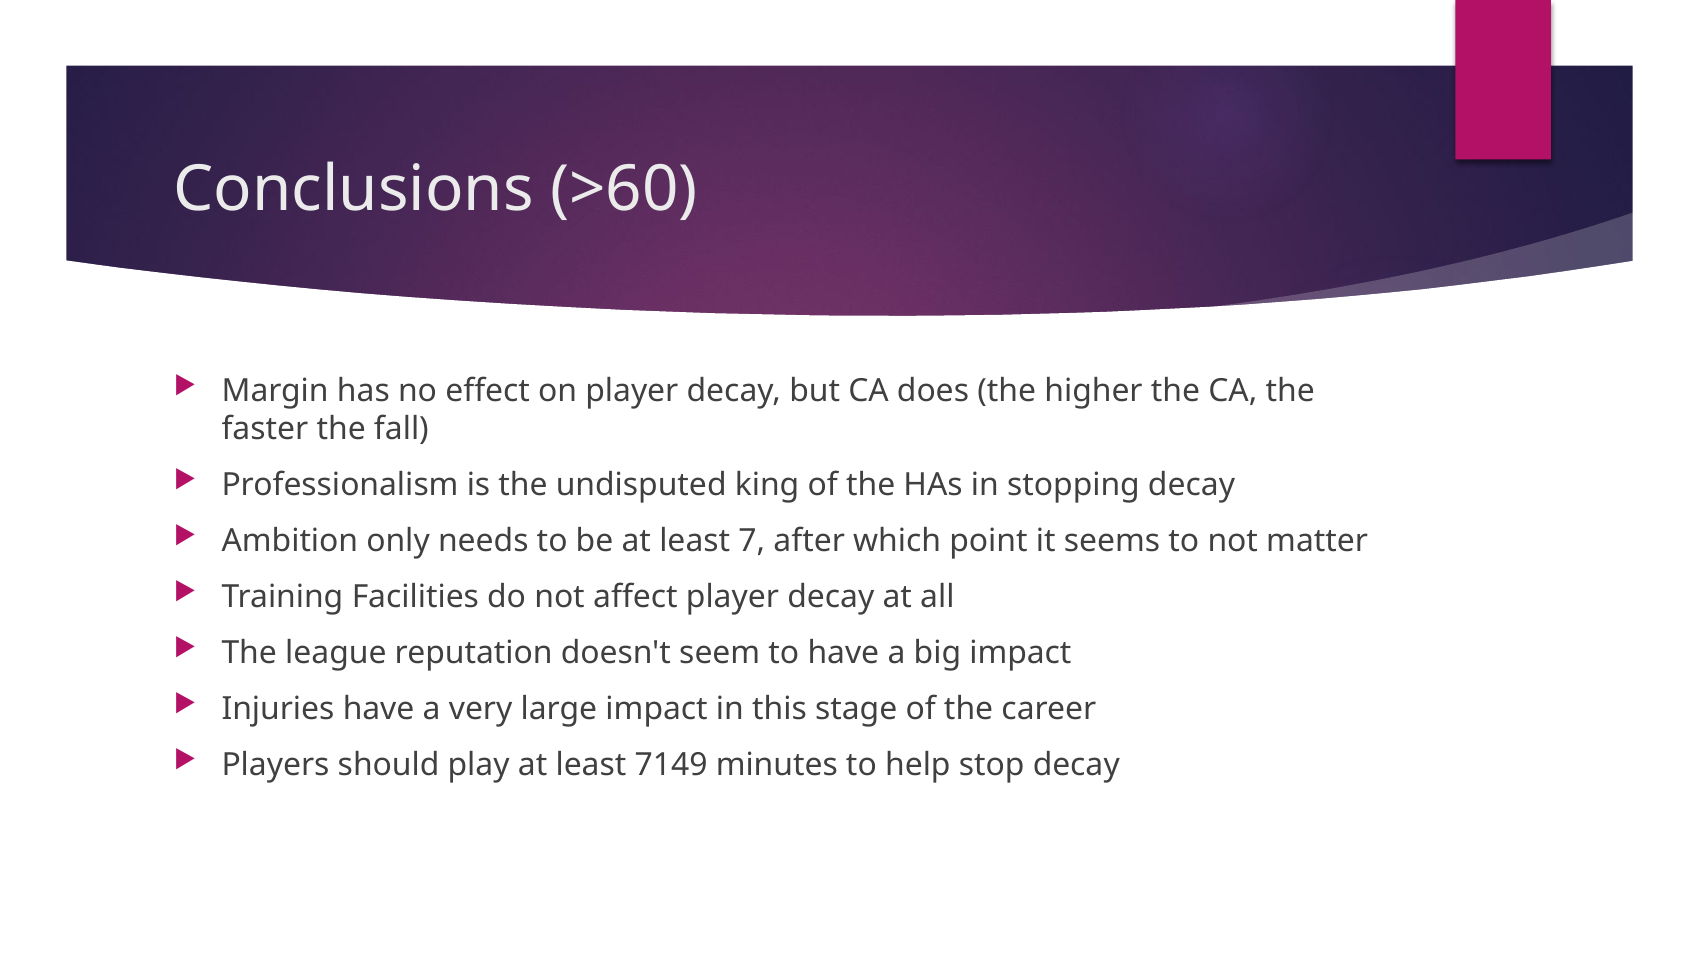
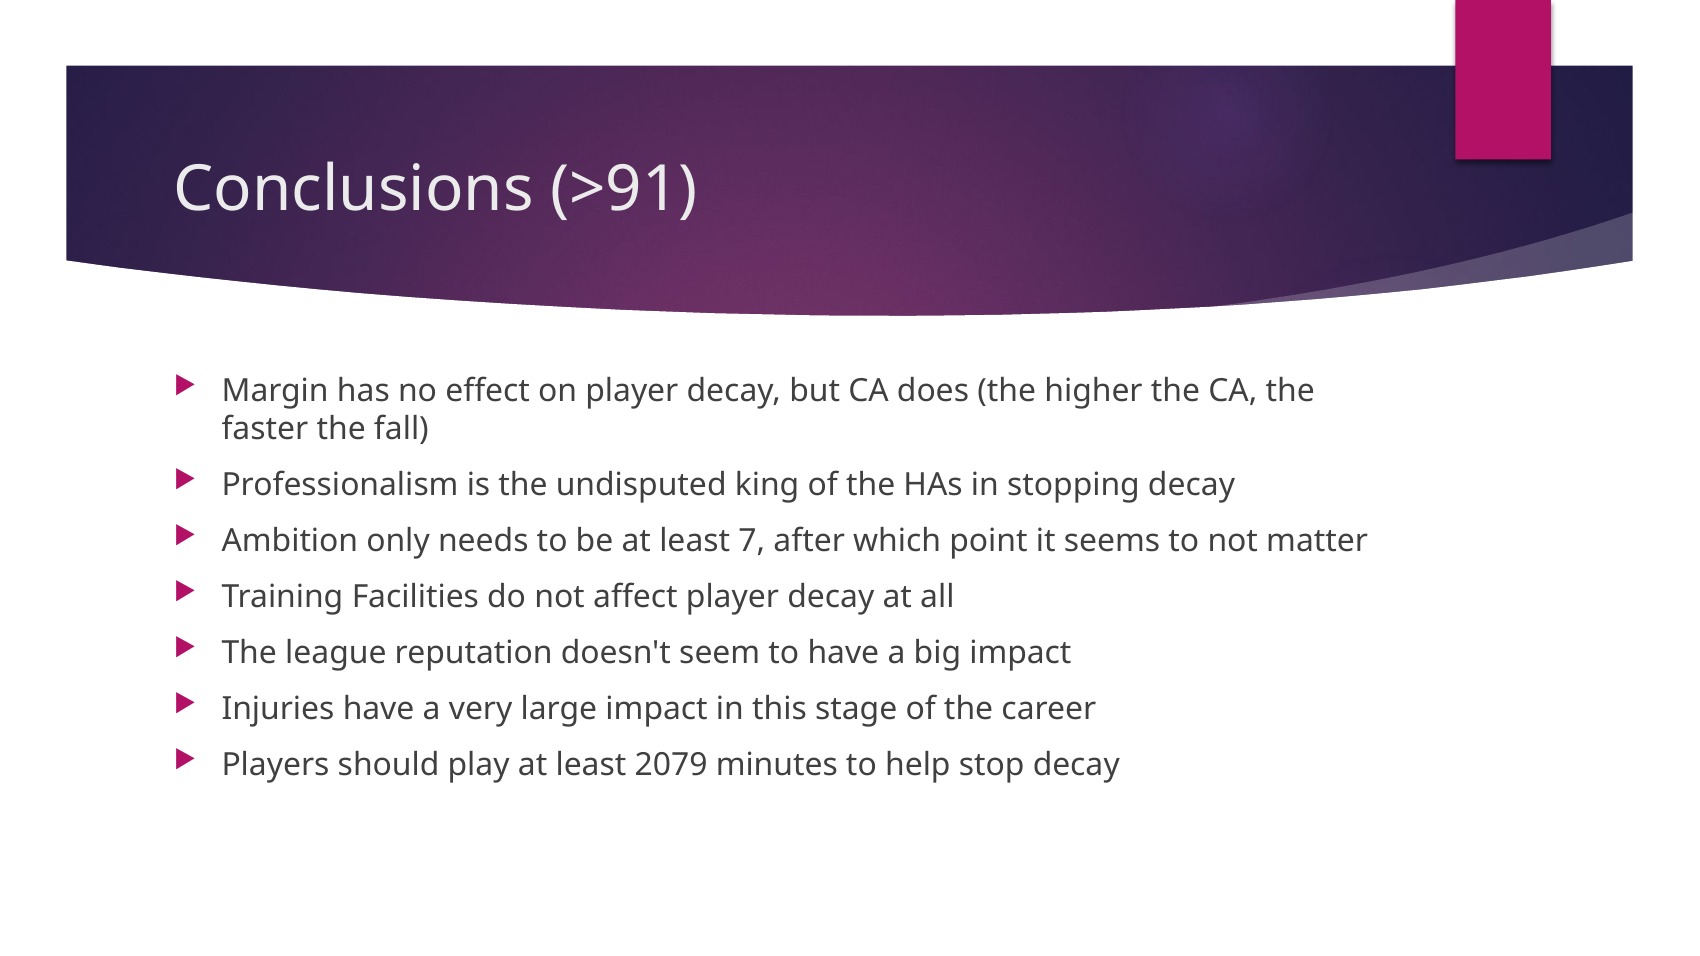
>60: >60 -> >91
7149: 7149 -> 2079
